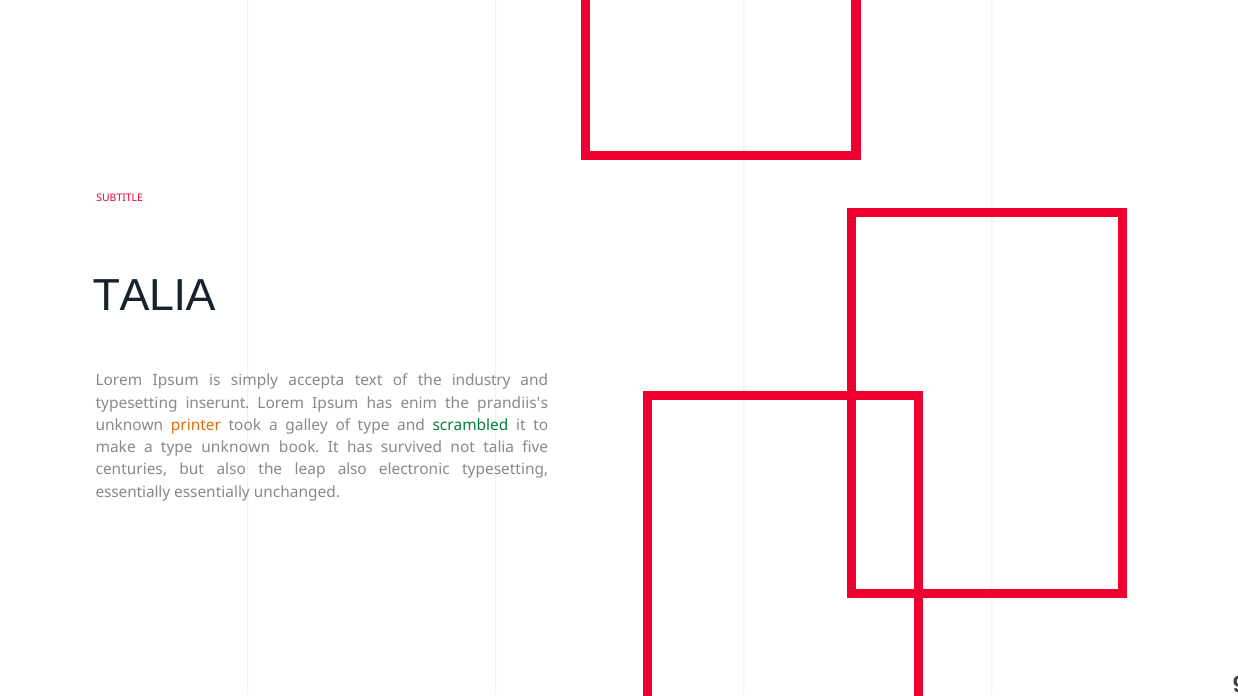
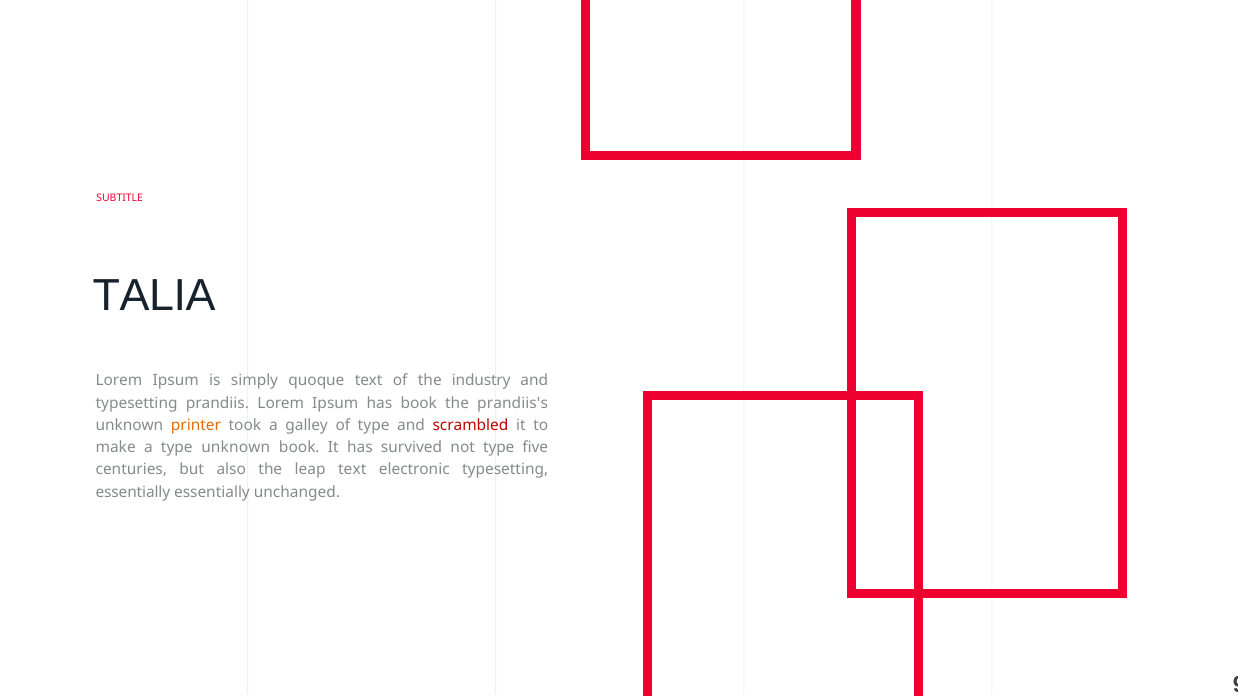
accepta: accepta -> quoque
inserunt: inserunt -> prandiis
has enim: enim -> book
scrambled colour: green -> red
not talia: talia -> type
leap also: also -> text
